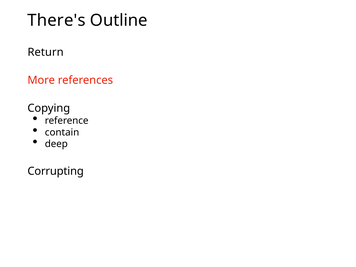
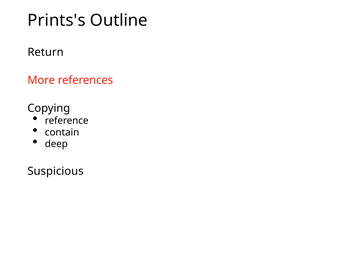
There's: There's -> Prints's
Corrupting: Corrupting -> Suspicious
